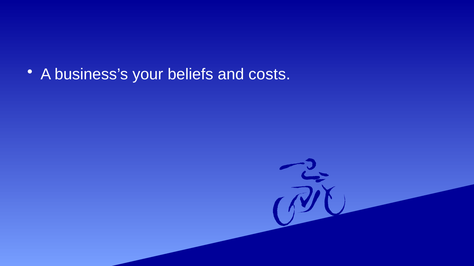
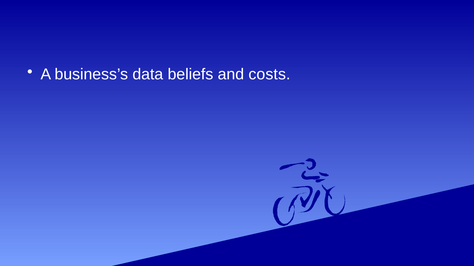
your: your -> data
